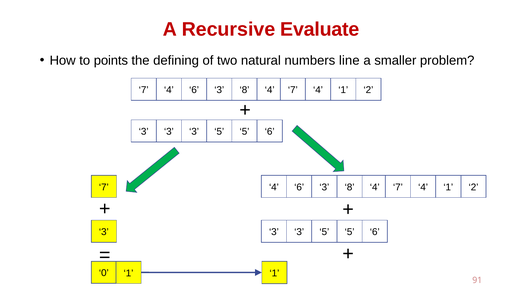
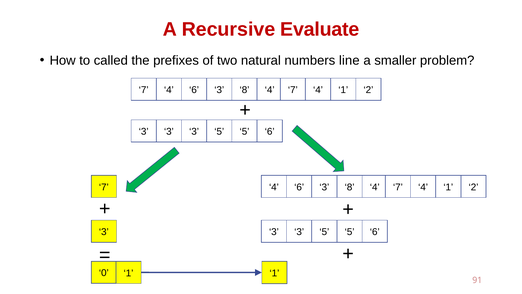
points: points -> called
defining: defining -> prefixes
